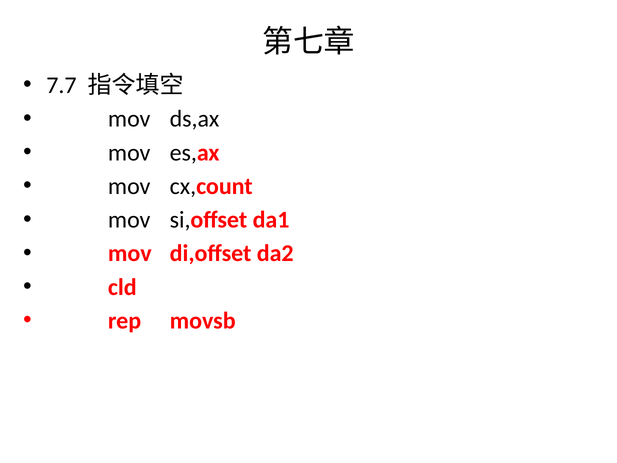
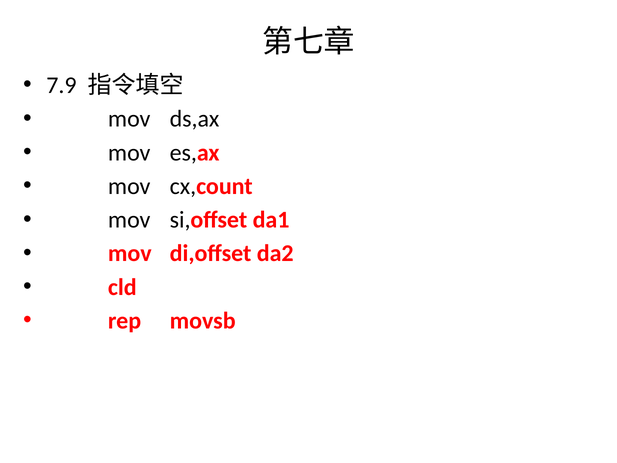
7.7: 7.7 -> 7.9
